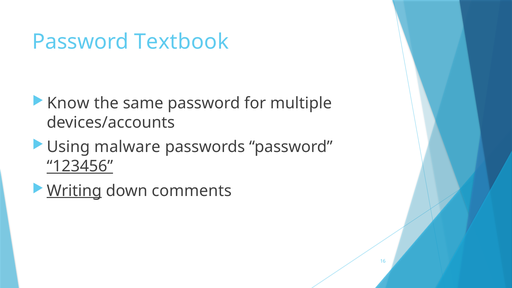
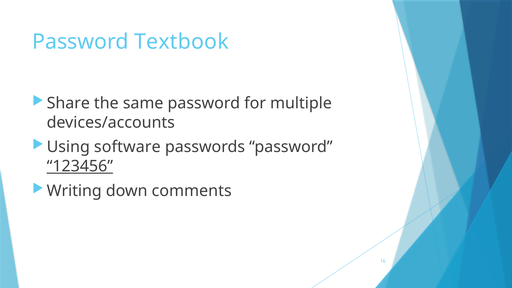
Know: Know -> Share
malware: malware -> software
Writing underline: present -> none
